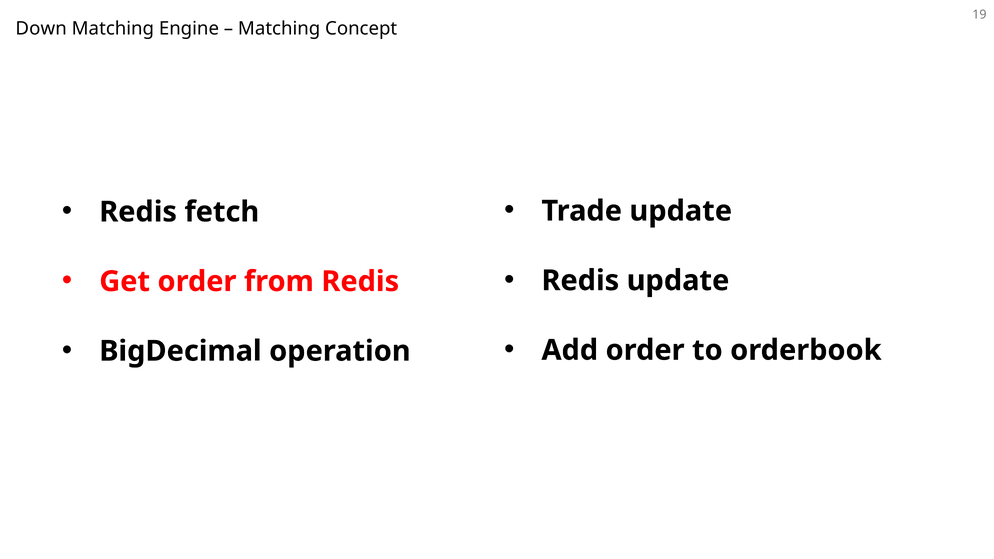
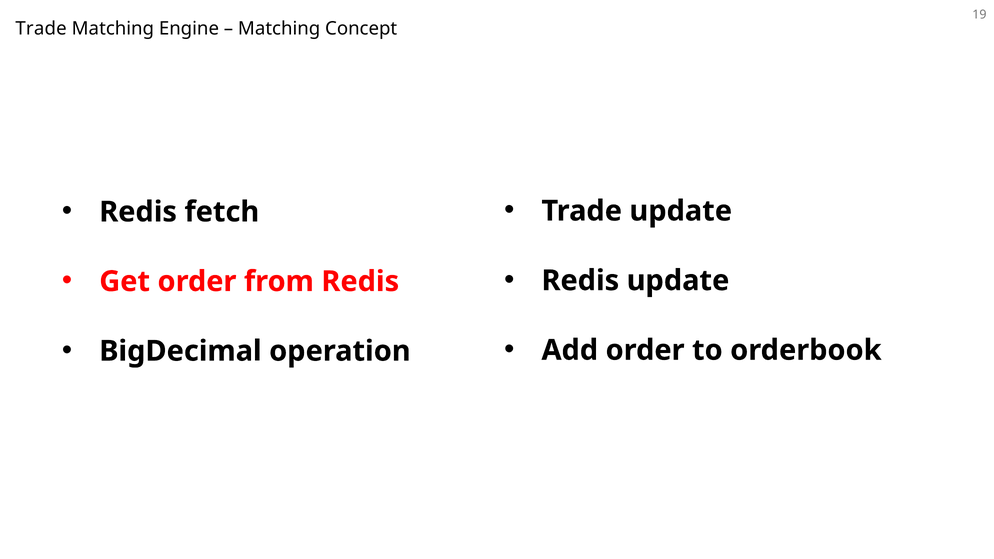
Down at (41, 29): Down -> Trade
